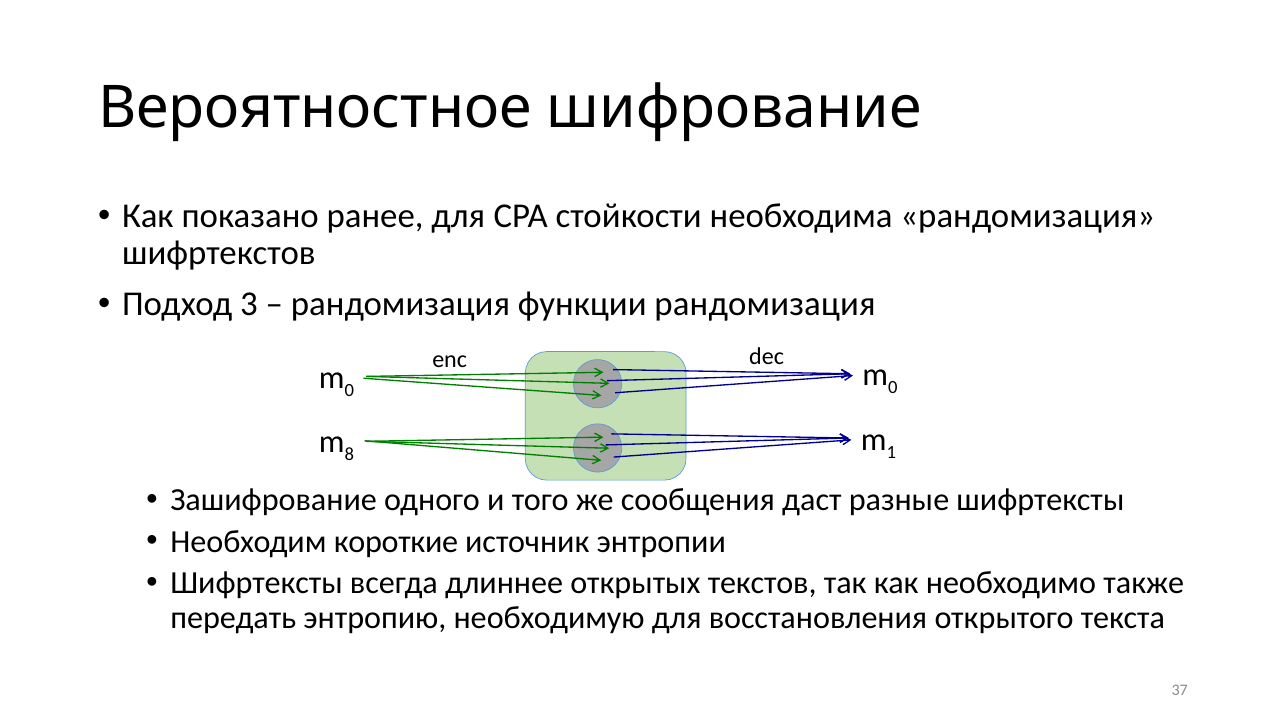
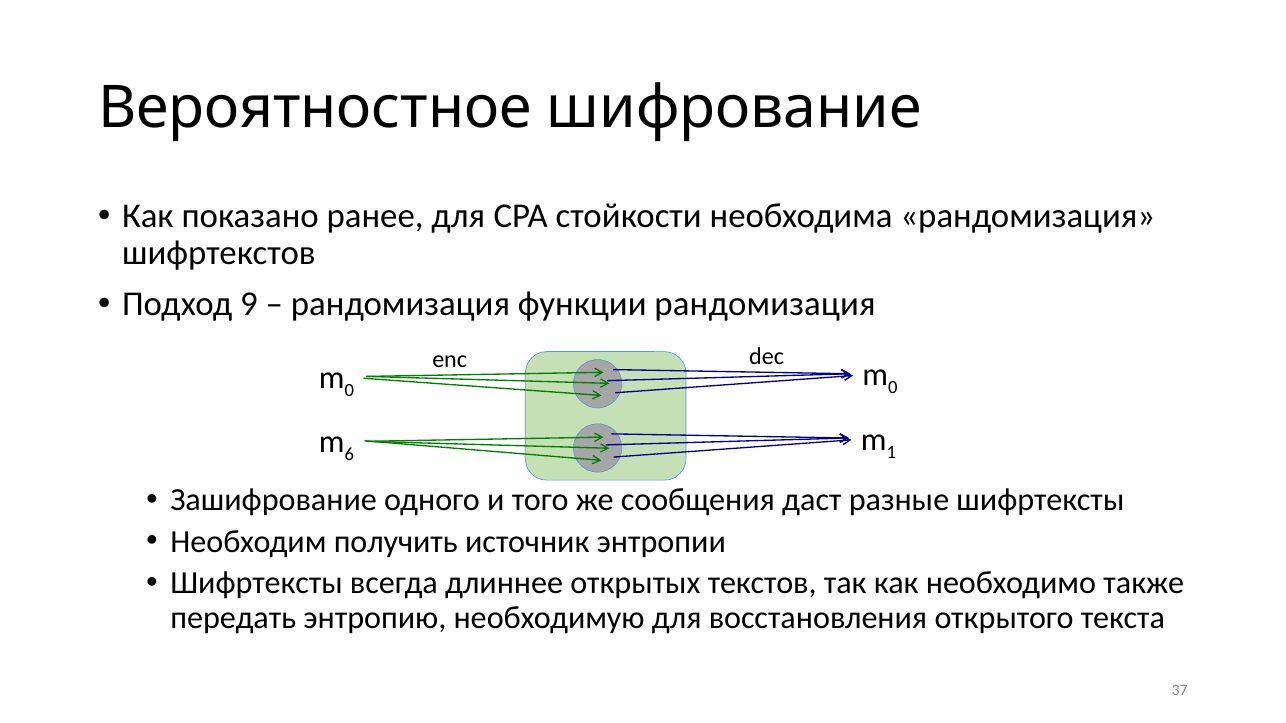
3: 3 -> 9
8: 8 -> 6
короткие: короткие -> получить
